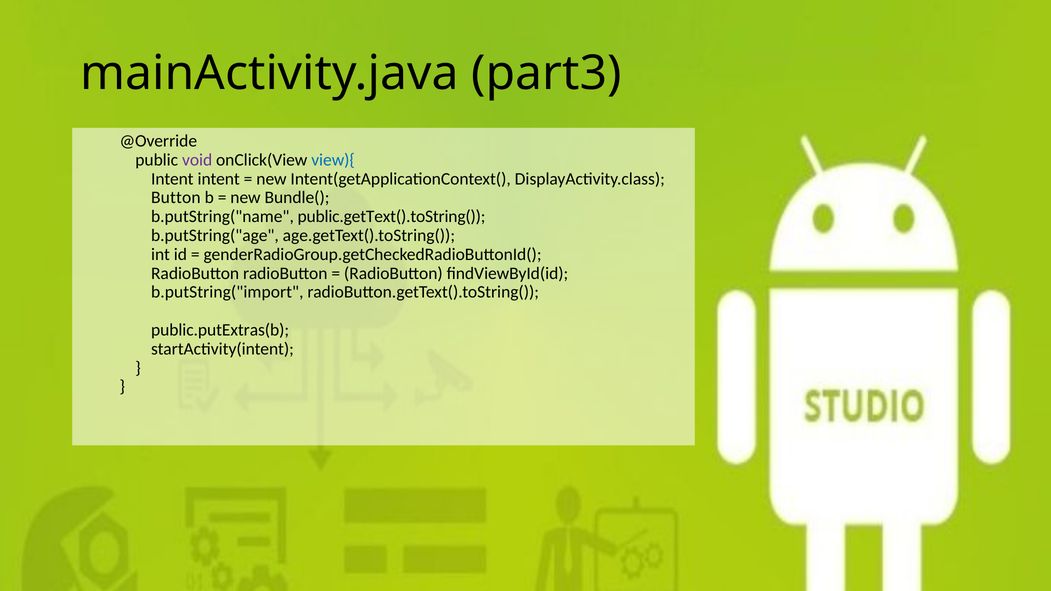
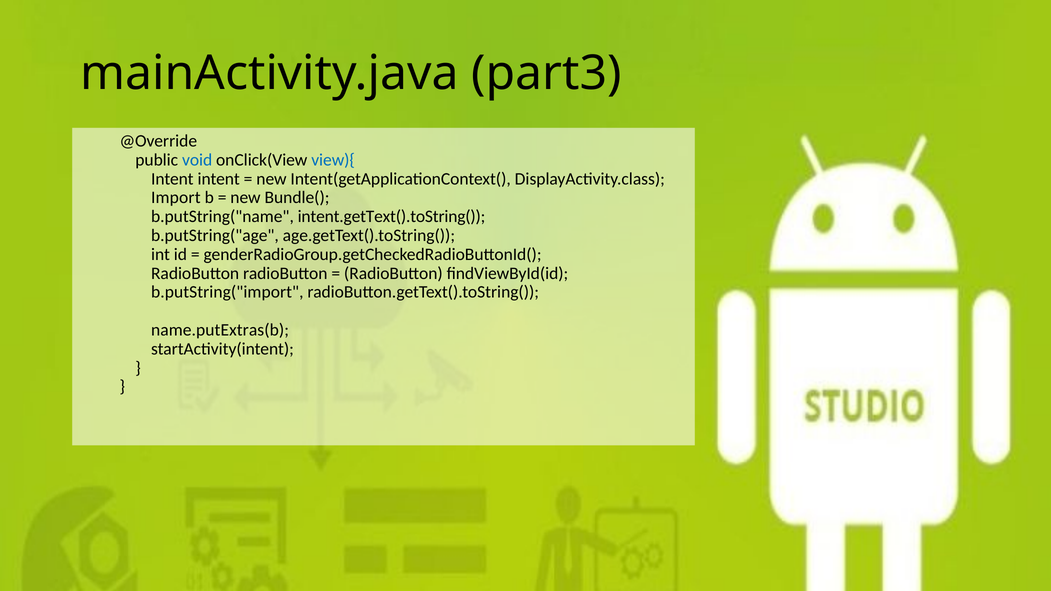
void colour: purple -> blue
Button: Button -> Import
public.getText().toString(: public.getText().toString( -> intent.getText().toString(
public.putExtras(b: public.putExtras(b -> name.putExtras(b
